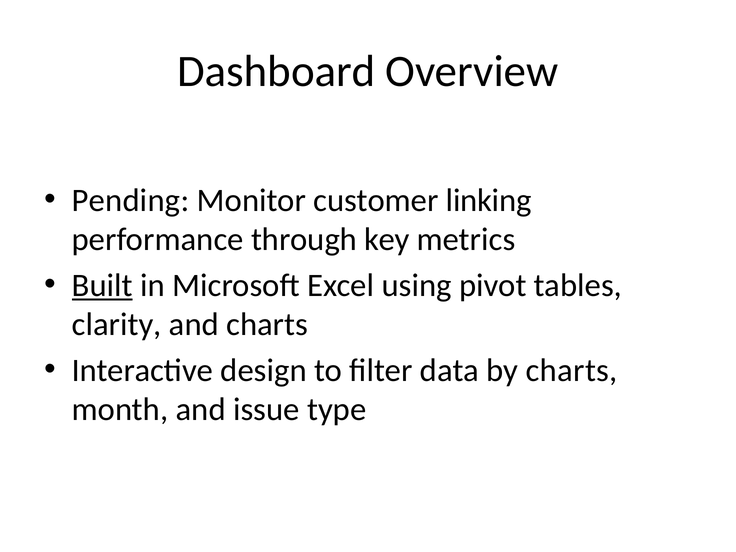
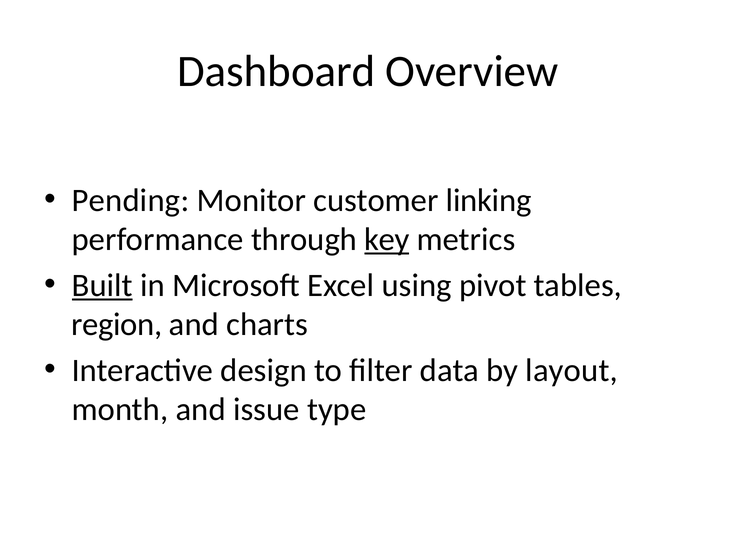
key underline: none -> present
clarity: clarity -> region
by charts: charts -> layout
